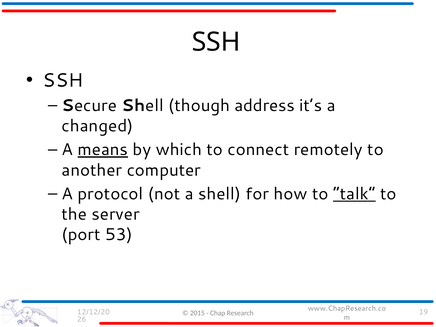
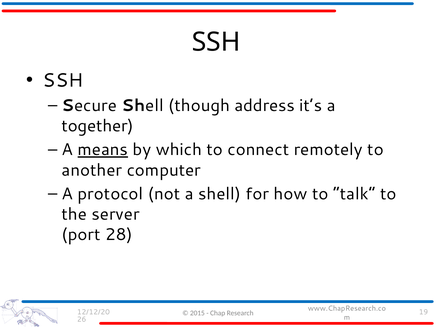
changed: changed -> together
talk underline: present -> none
53: 53 -> 28
